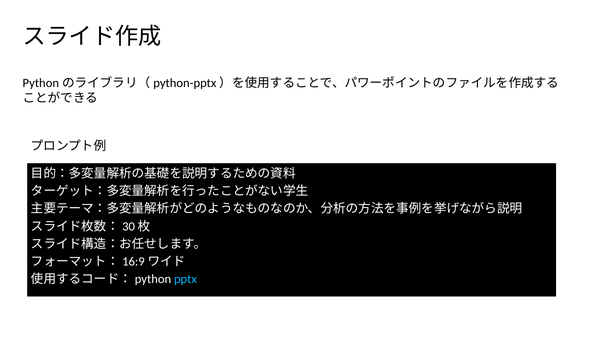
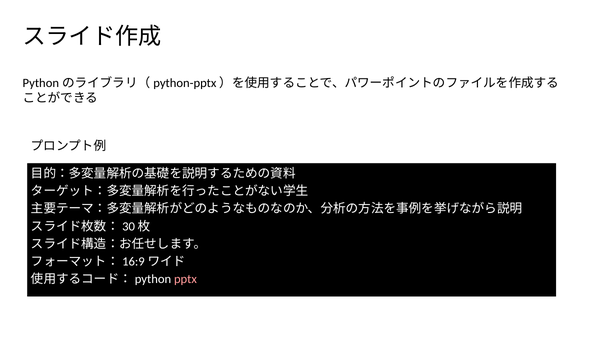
pptx colour: light blue -> pink
